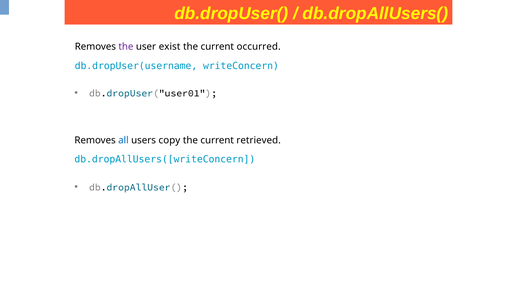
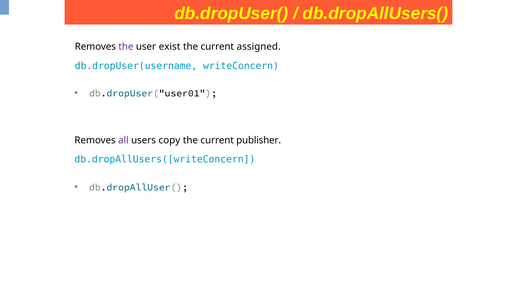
occurred: occurred -> assigned
all colour: blue -> purple
retrieved: retrieved -> publisher
